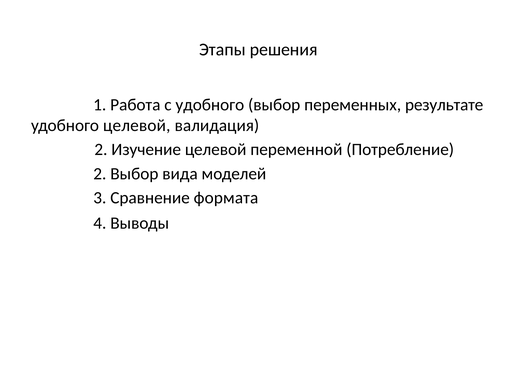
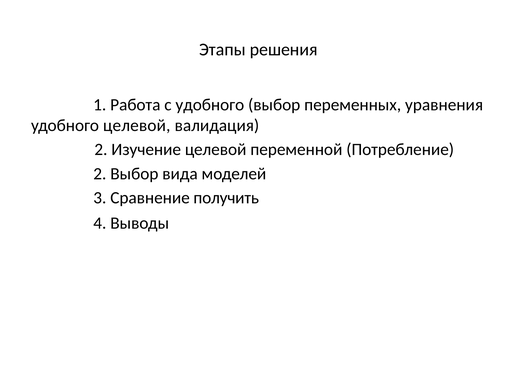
результате: результате -> уравнения
формата: формата -> получить
